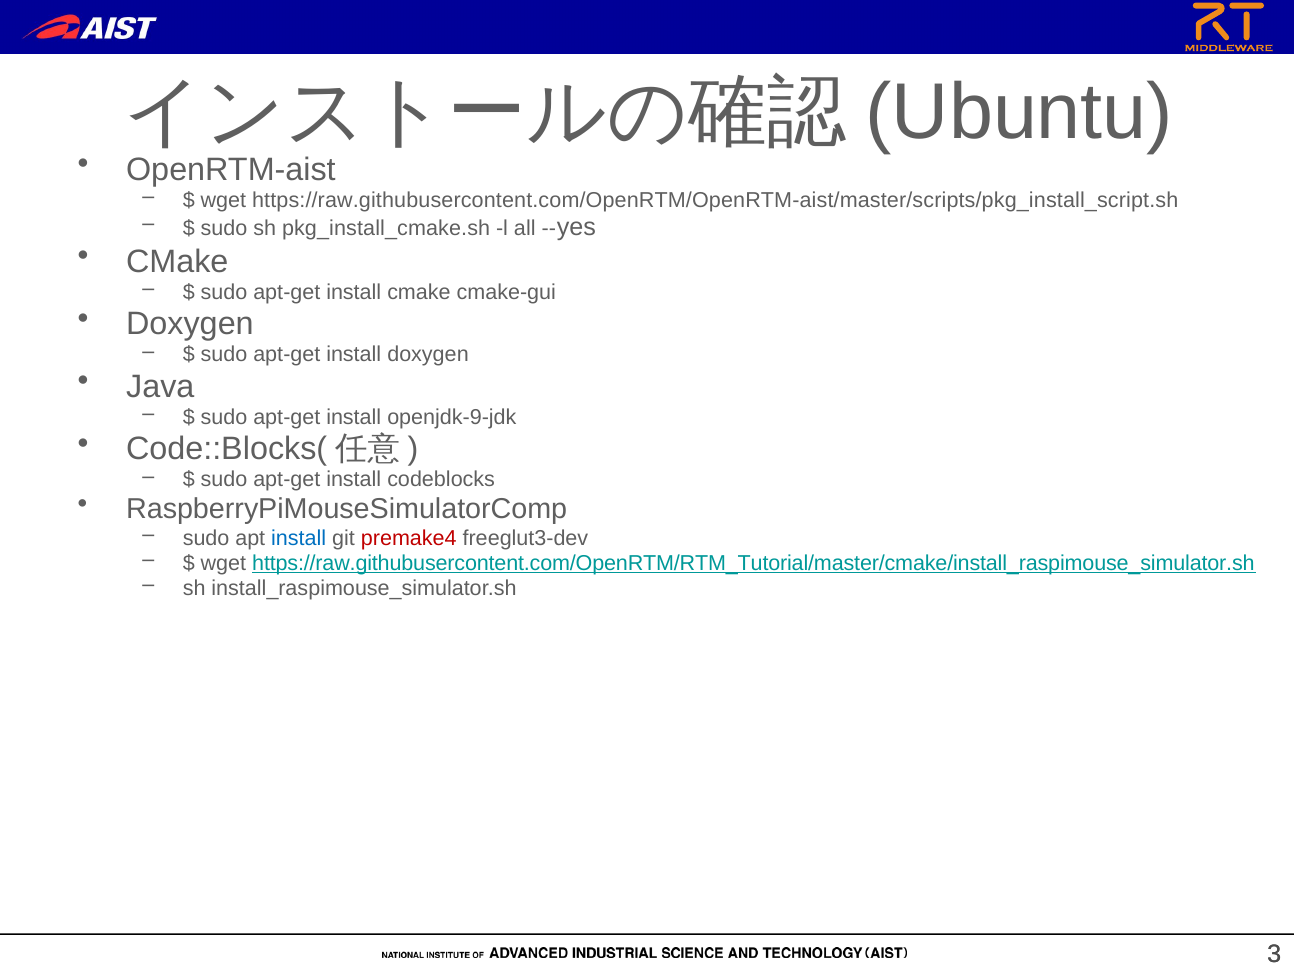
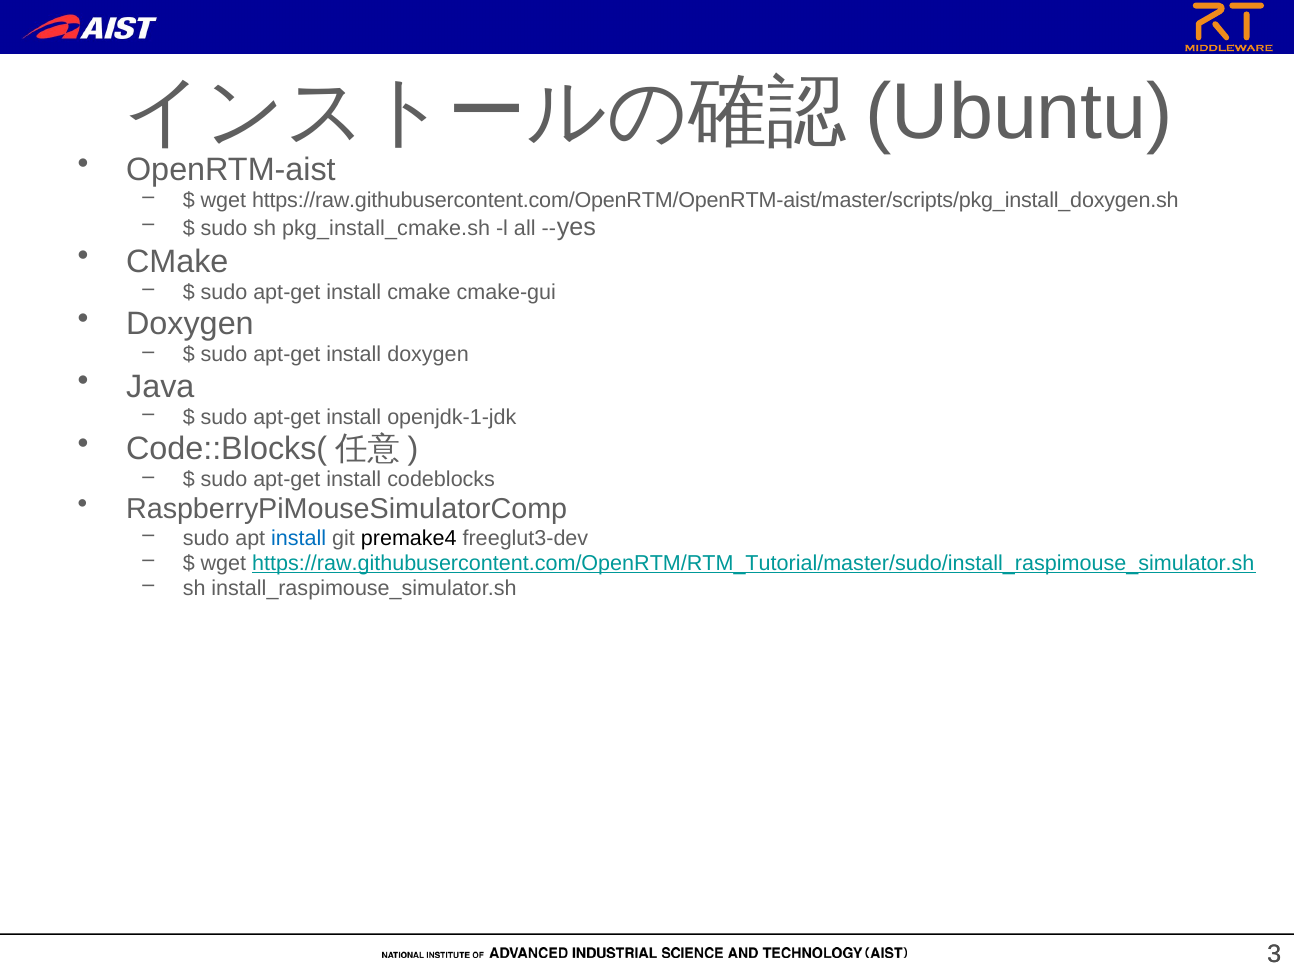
https://raw.githubusercontent.com/OpenRTM/OpenRTM-aist/master/scripts/pkg_install_script.sh: https://raw.githubusercontent.com/OpenRTM/OpenRTM-aist/master/scripts/pkg_install_script.sh -> https://raw.githubusercontent.com/OpenRTM/OpenRTM-aist/master/scripts/pkg_install_doxygen.sh
openjdk-9-jdk: openjdk-9-jdk -> openjdk-1-jdk
premake4 colour: red -> black
https://raw.githubusercontent.com/OpenRTM/RTM_Tutorial/master/cmake/install_raspimouse_simulator.sh: https://raw.githubusercontent.com/OpenRTM/RTM_Tutorial/master/cmake/install_raspimouse_simulator.sh -> https://raw.githubusercontent.com/OpenRTM/RTM_Tutorial/master/sudo/install_raspimouse_simulator.sh
